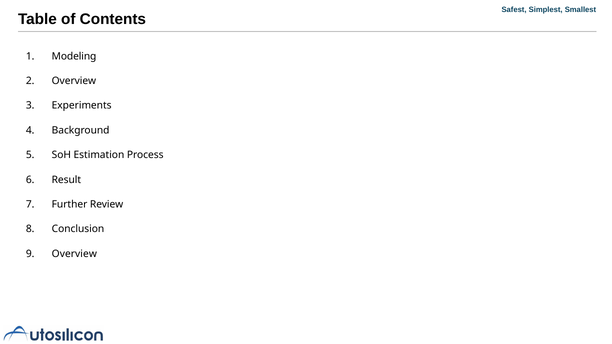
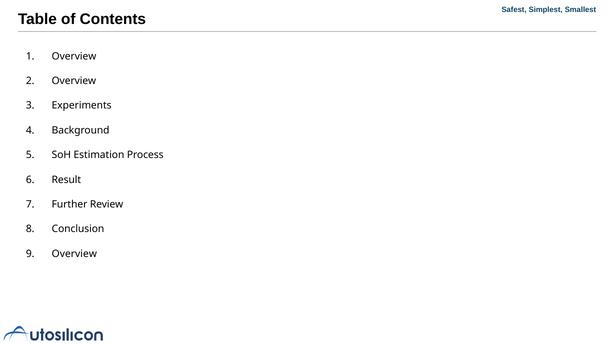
Modeling at (74, 56): Modeling -> Overview
